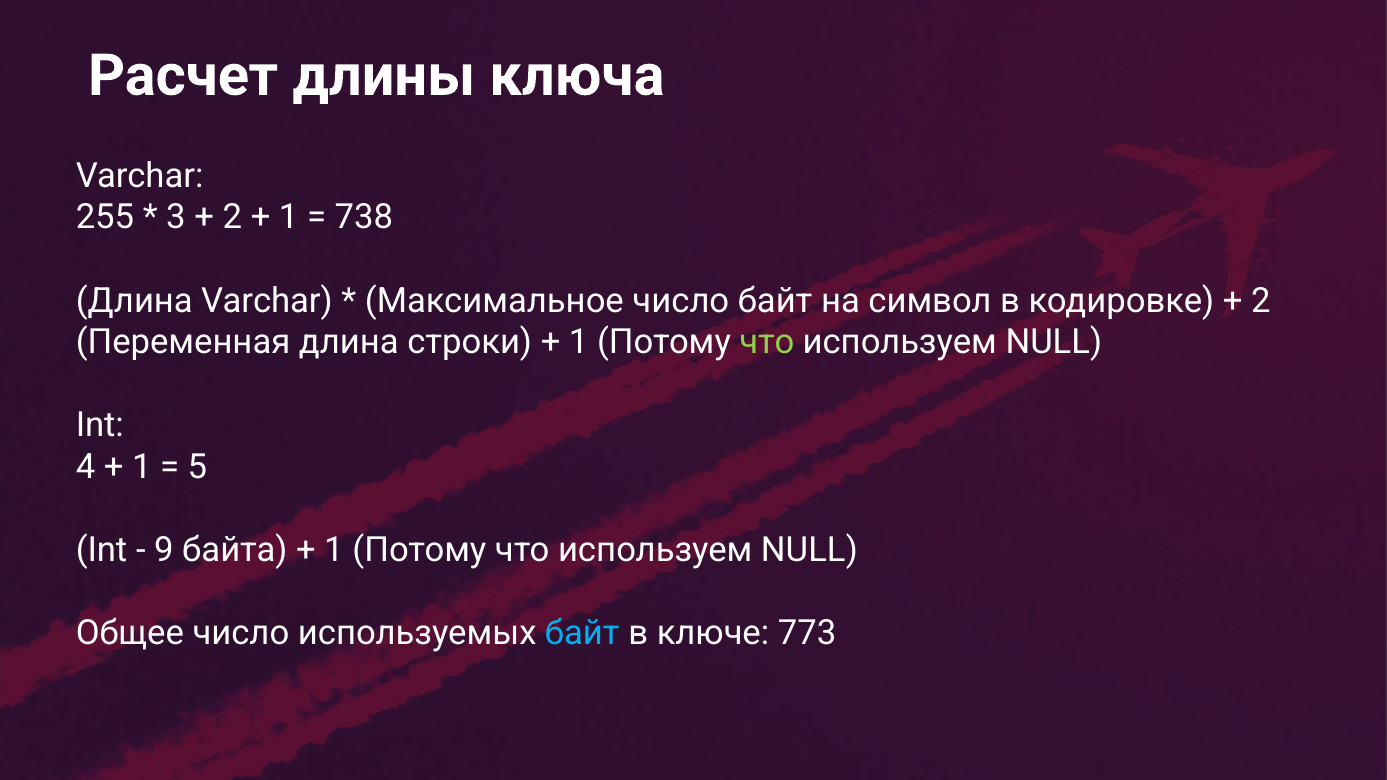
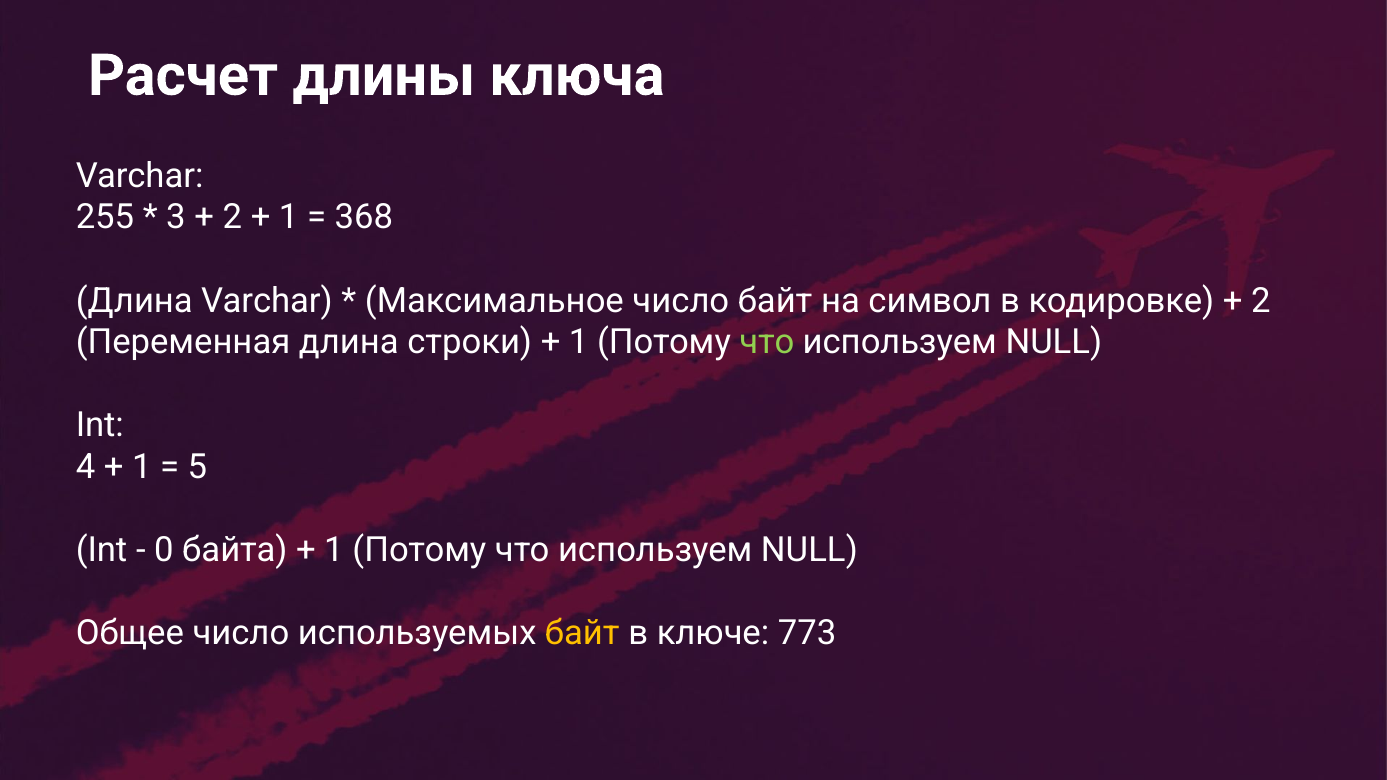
738: 738 -> 368
9: 9 -> 0
байт at (582, 634) colour: light blue -> yellow
